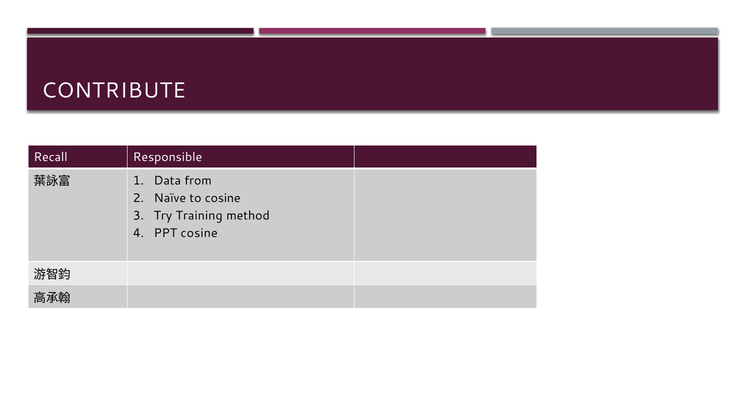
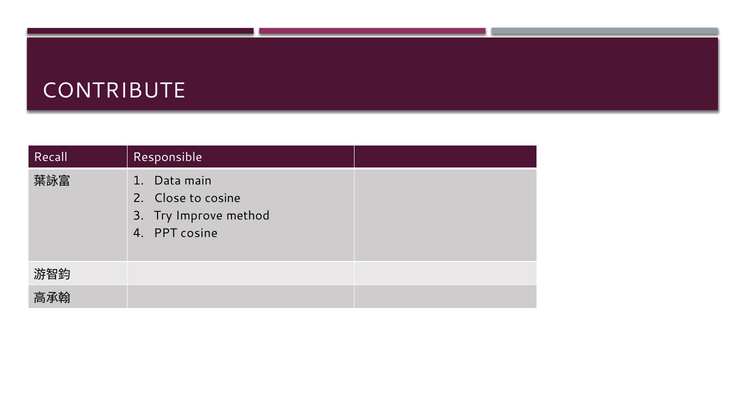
from: from -> main
Naïve: Naïve -> Close
Training: Training -> Improve
